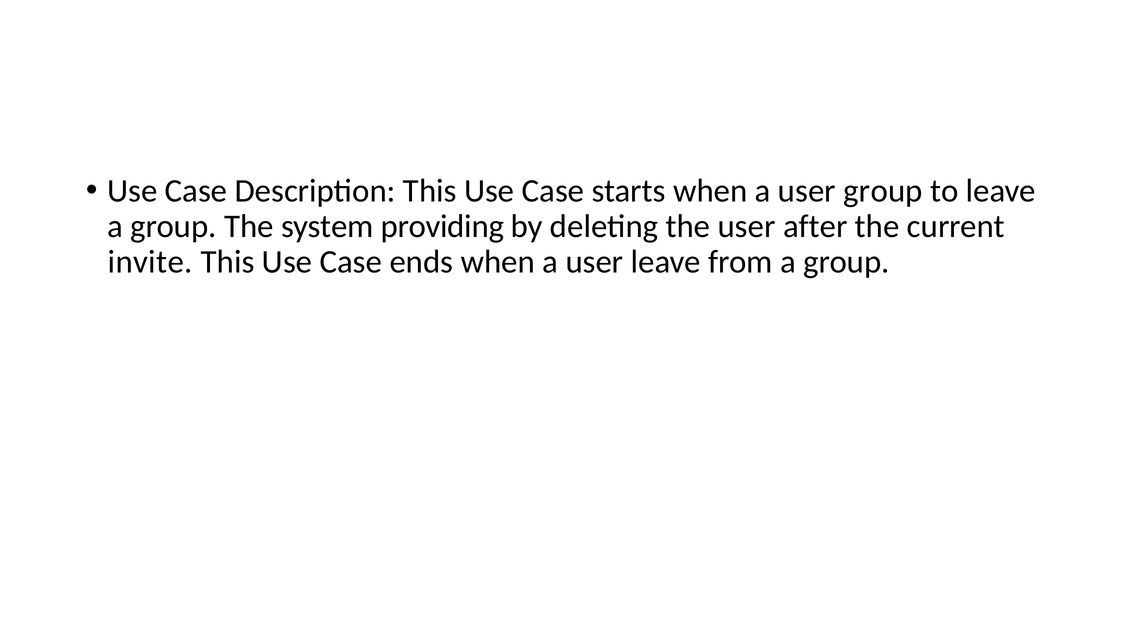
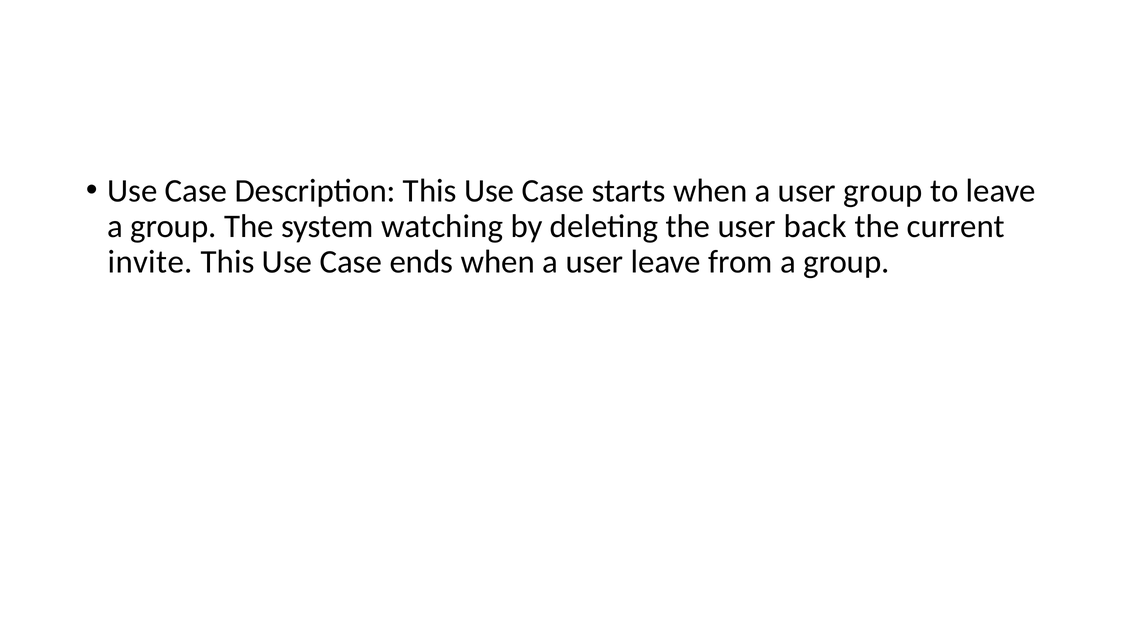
providing: providing -> watching
after: after -> back
